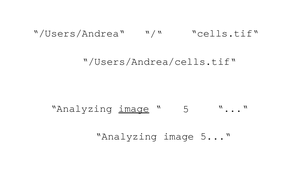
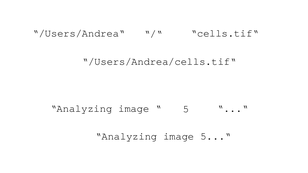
image at (134, 109) underline: present -> none
